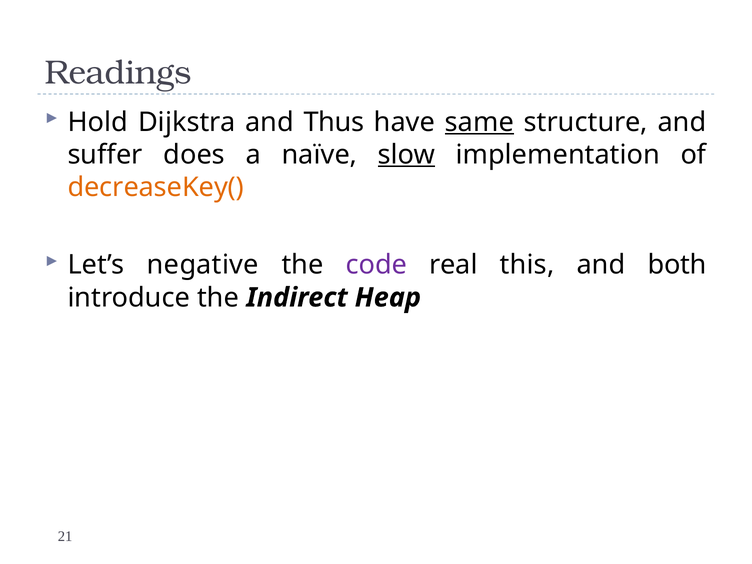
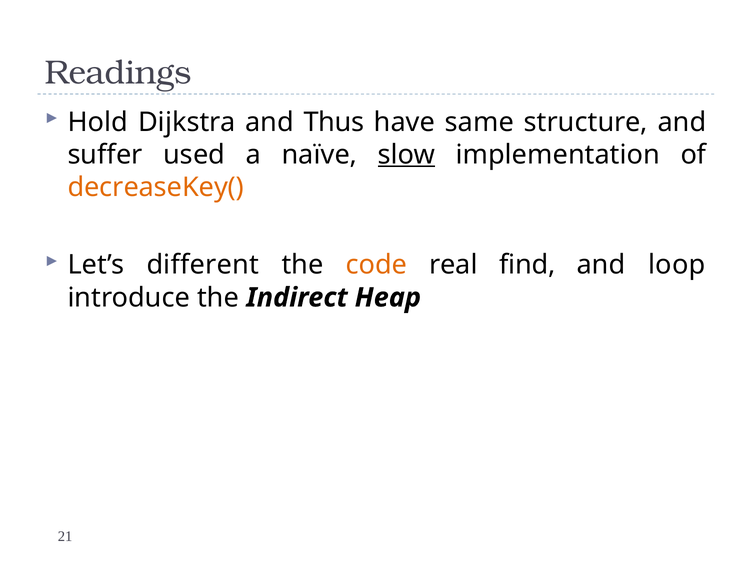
same underline: present -> none
does: does -> used
negative: negative -> different
code colour: purple -> orange
this: this -> find
both: both -> loop
